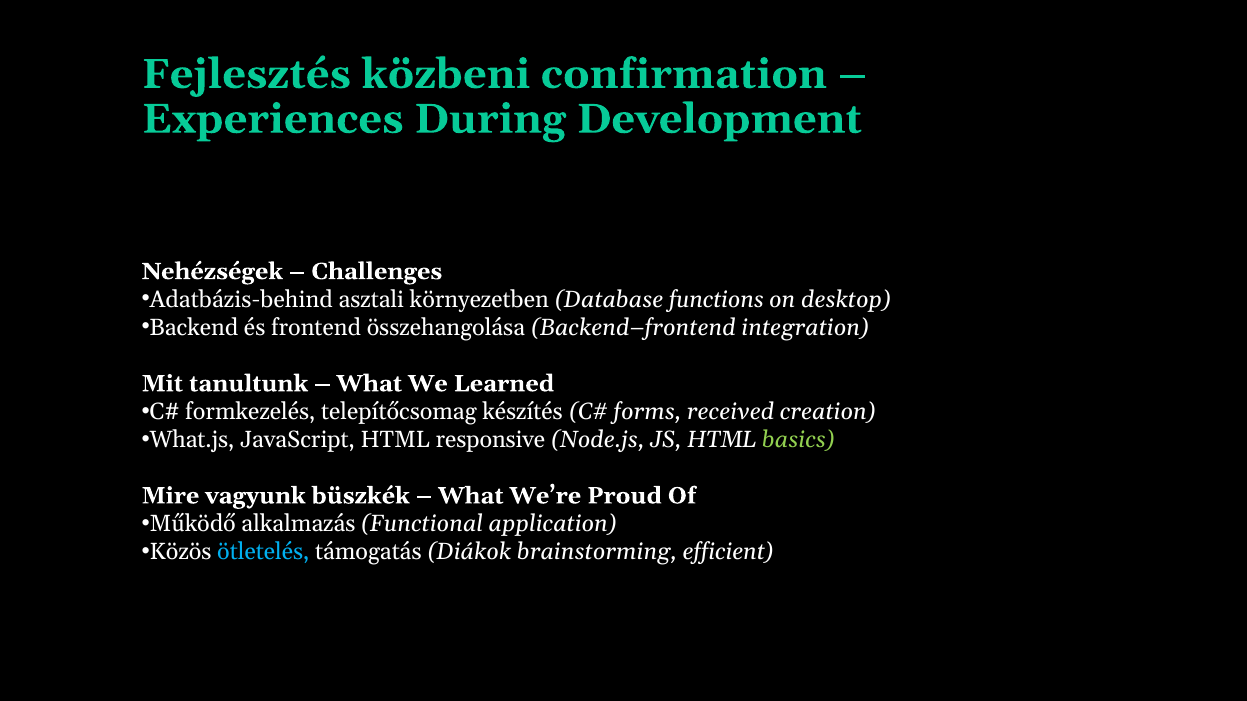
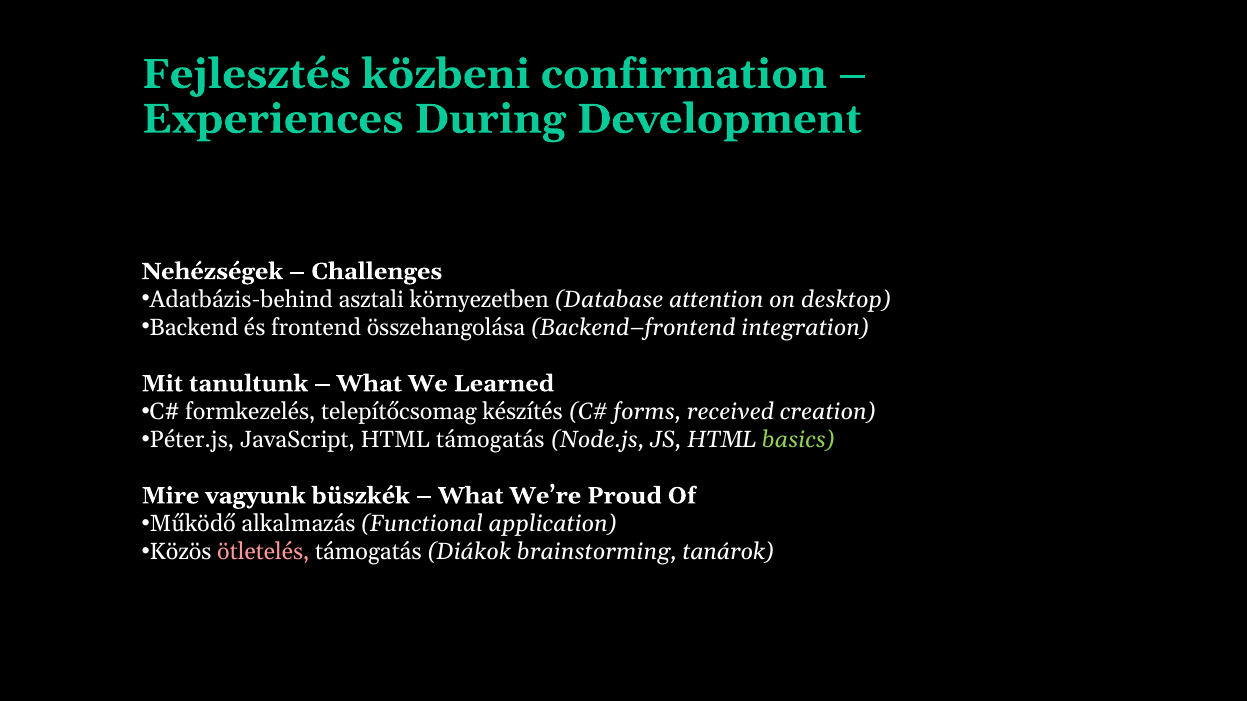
functions: functions -> attention
What.js: What.js -> Péter.js
HTML responsive: responsive -> támogatás
ötletelés colour: light blue -> pink
efficient: efficient -> tanárok
